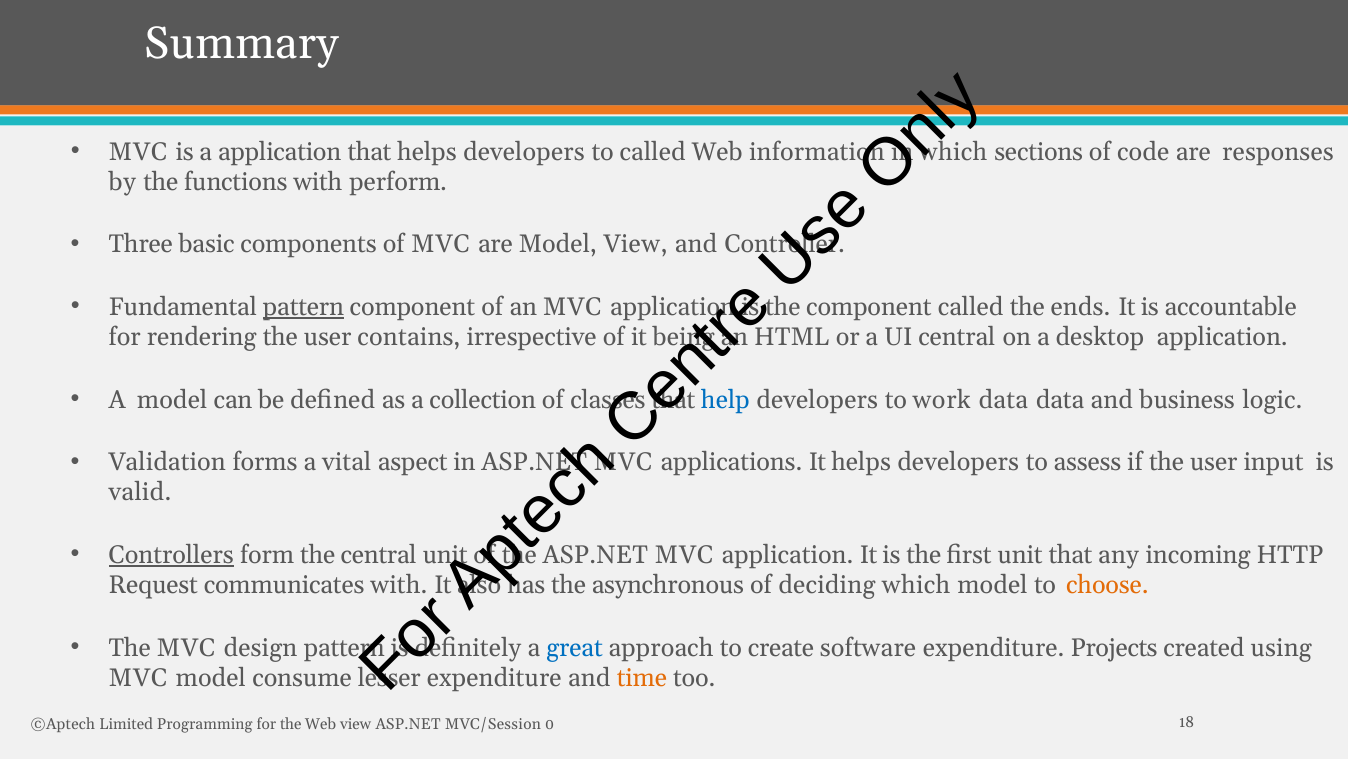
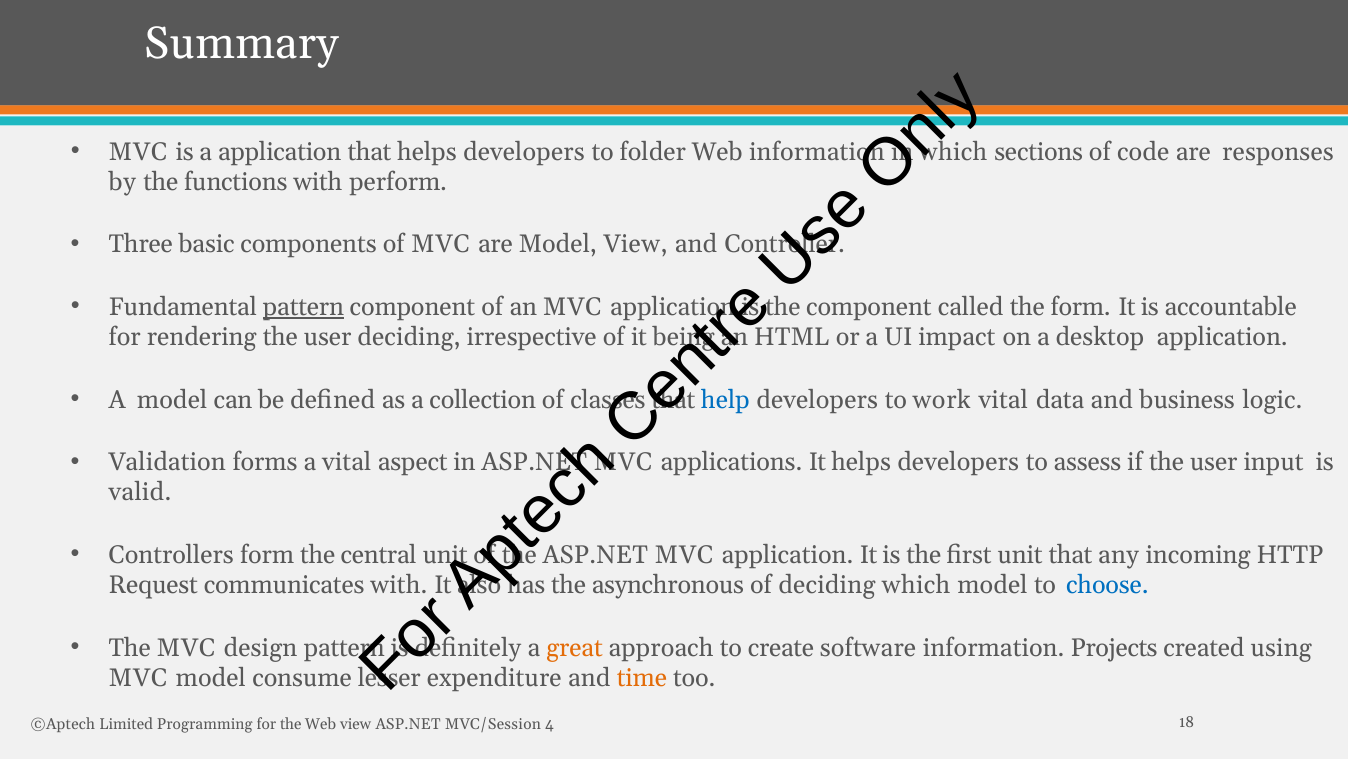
to called: called -> folder
the ends: ends -> form
user contains: contains -> deciding
UI central: central -> impact
work data: data -> vital
Controllers underline: present -> none
choose colour: orange -> blue
great colour: blue -> orange
software expenditure: expenditure -> information
0: 0 -> 4
